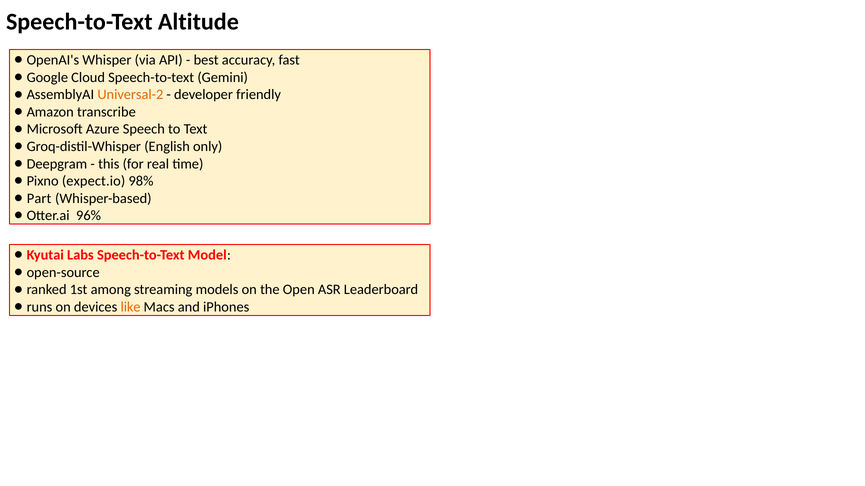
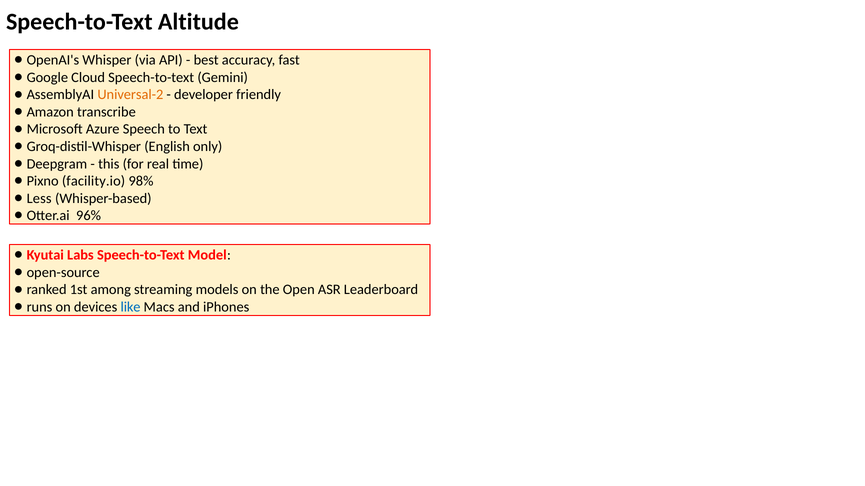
expect.io: expect.io -> facility.io
Part: Part -> Less
like colour: orange -> blue
